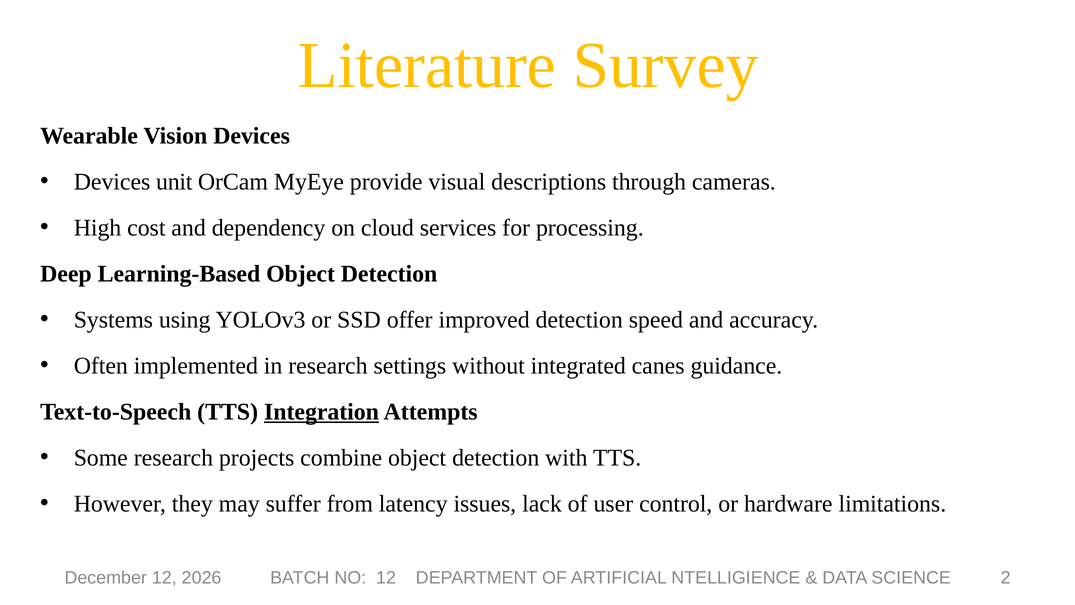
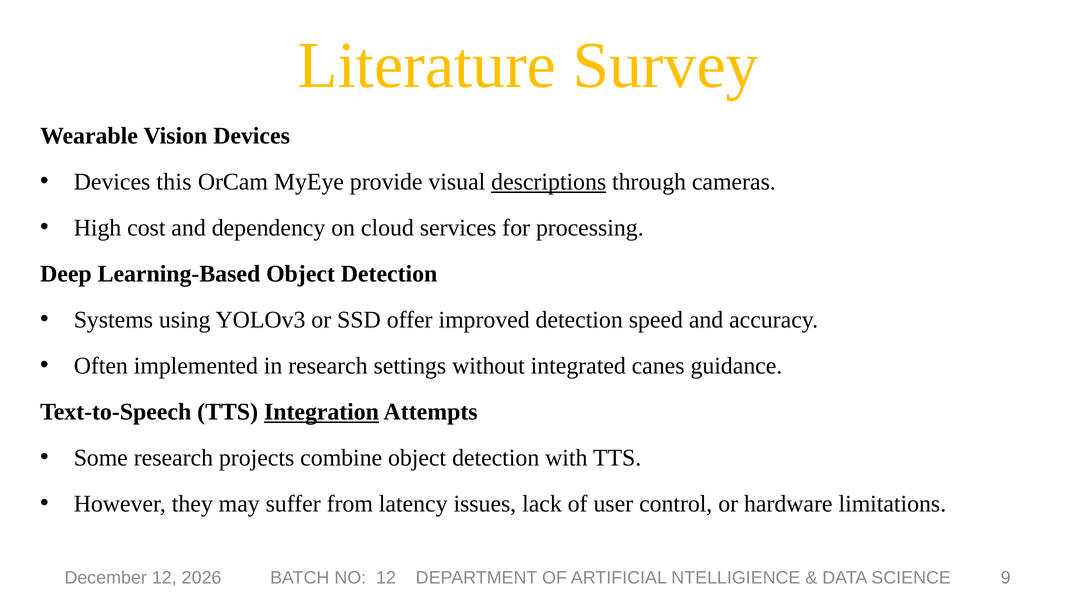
unit: unit -> this
descriptions underline: none -> present
2: 2 -> 9
